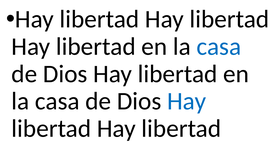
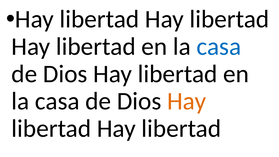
Hay at (187, 101) colour: blue -> orange
